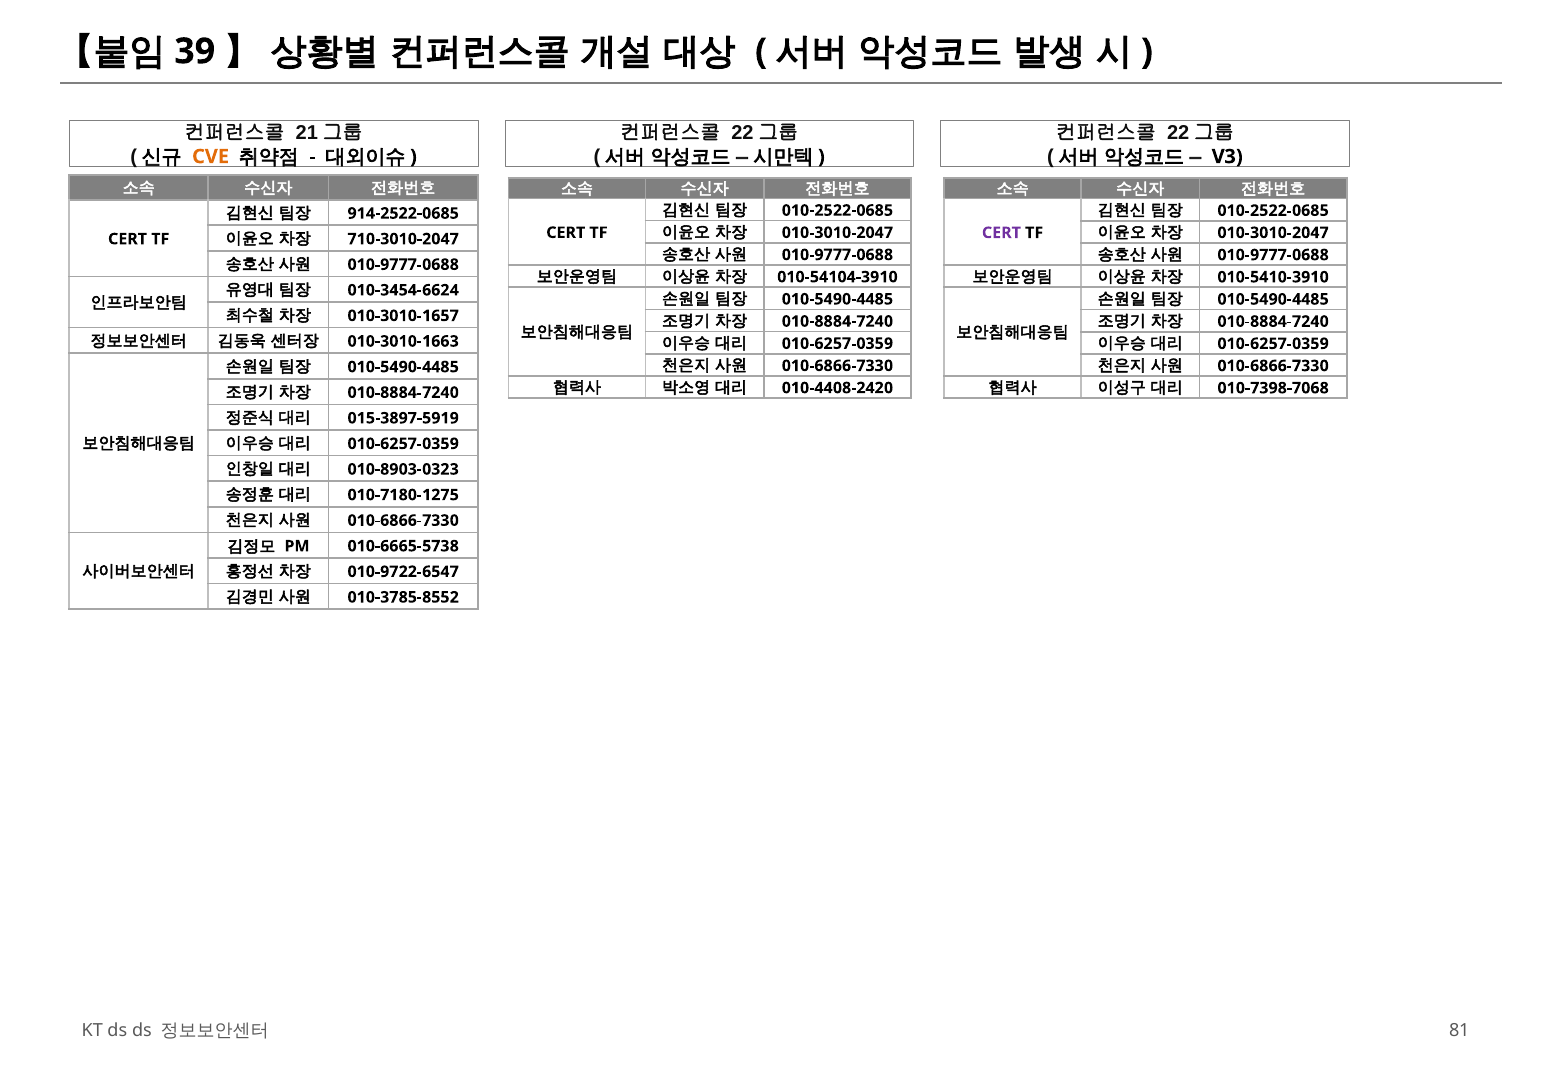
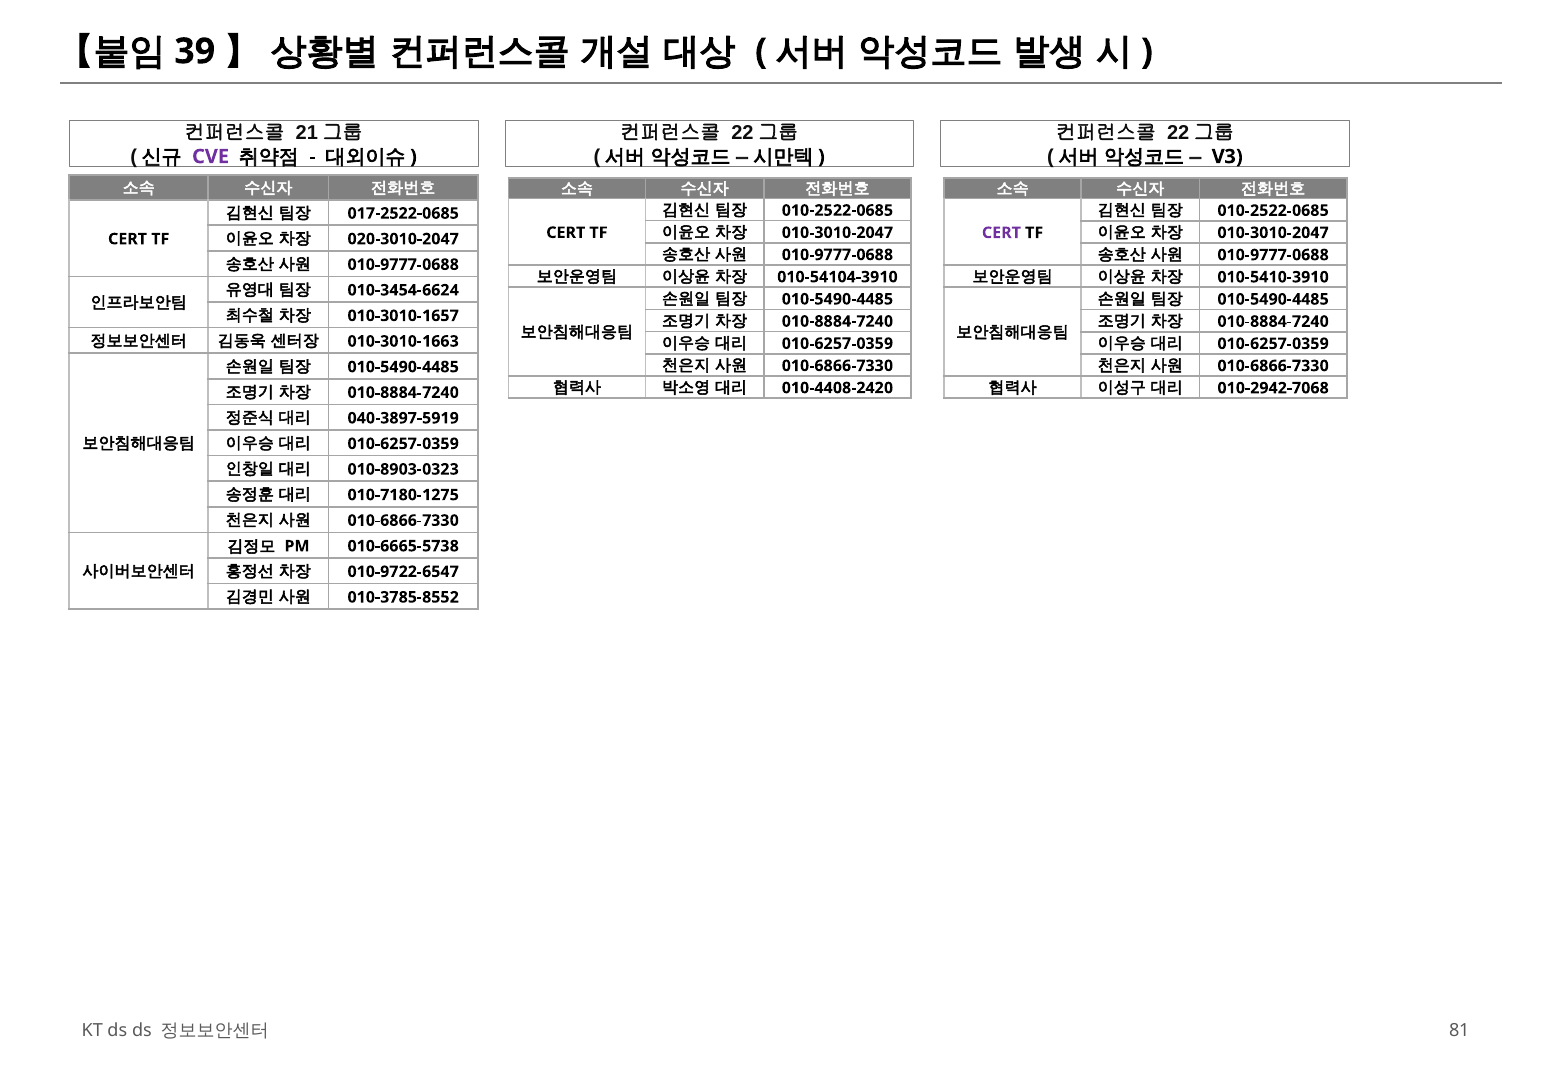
CVE colour: orange -> purple
914-2522-0685: 914-2522-0685 -> 017-2522-0685
710-3010-2047: 710-3010-2047 -> 020-3010-2047
010-7398-7068: 010-7398-7068 -> 010-2942-7068
015-3897-5919: 015-3897-5919 -> 040-3897-5919
